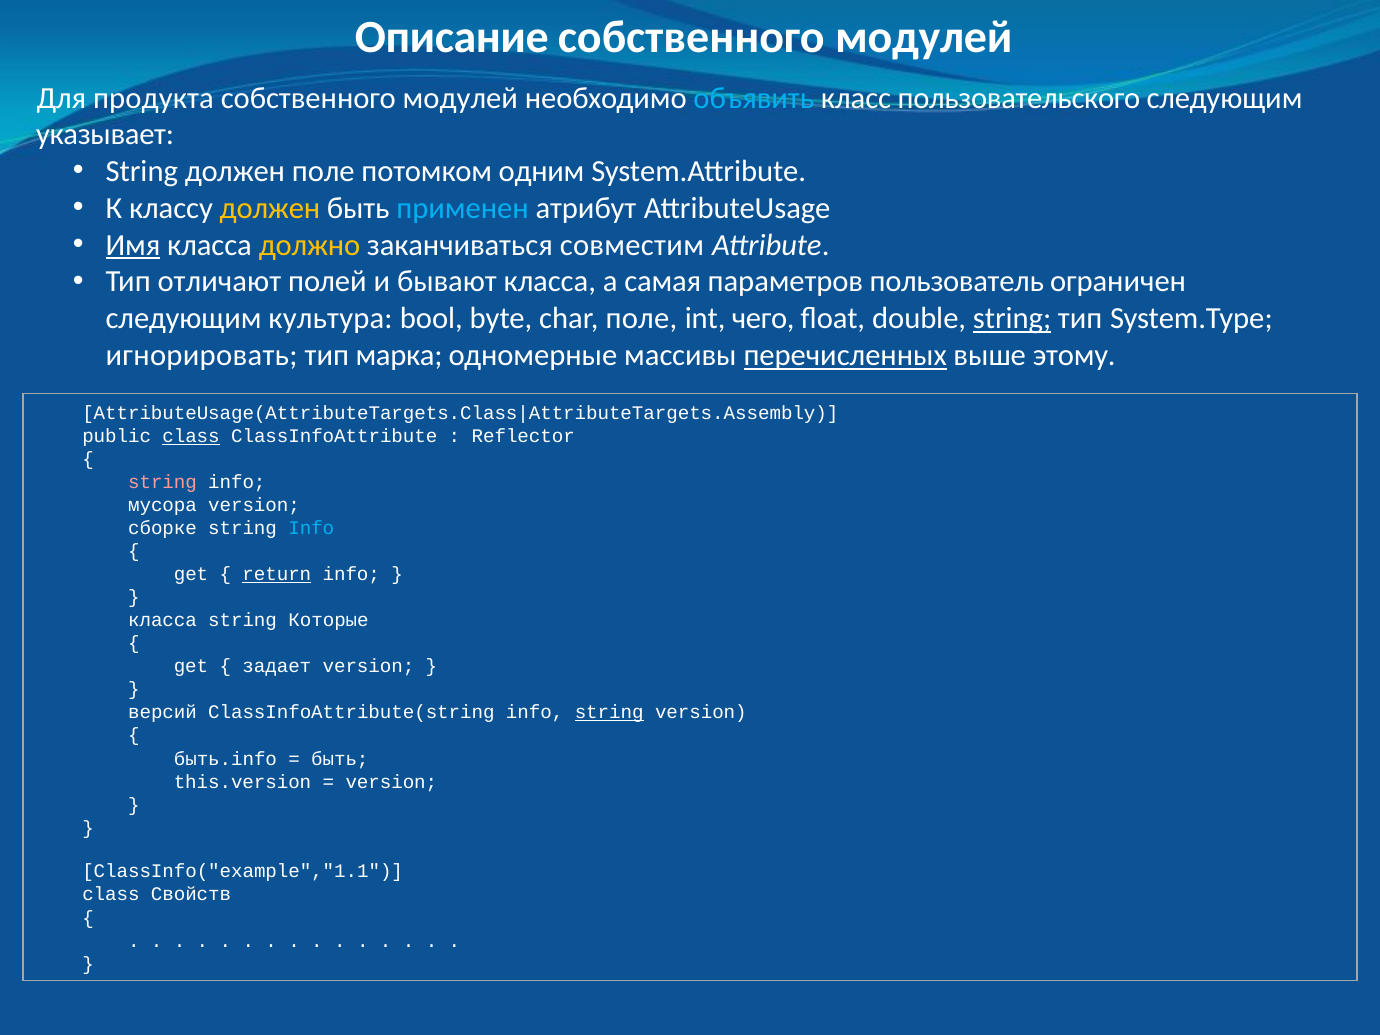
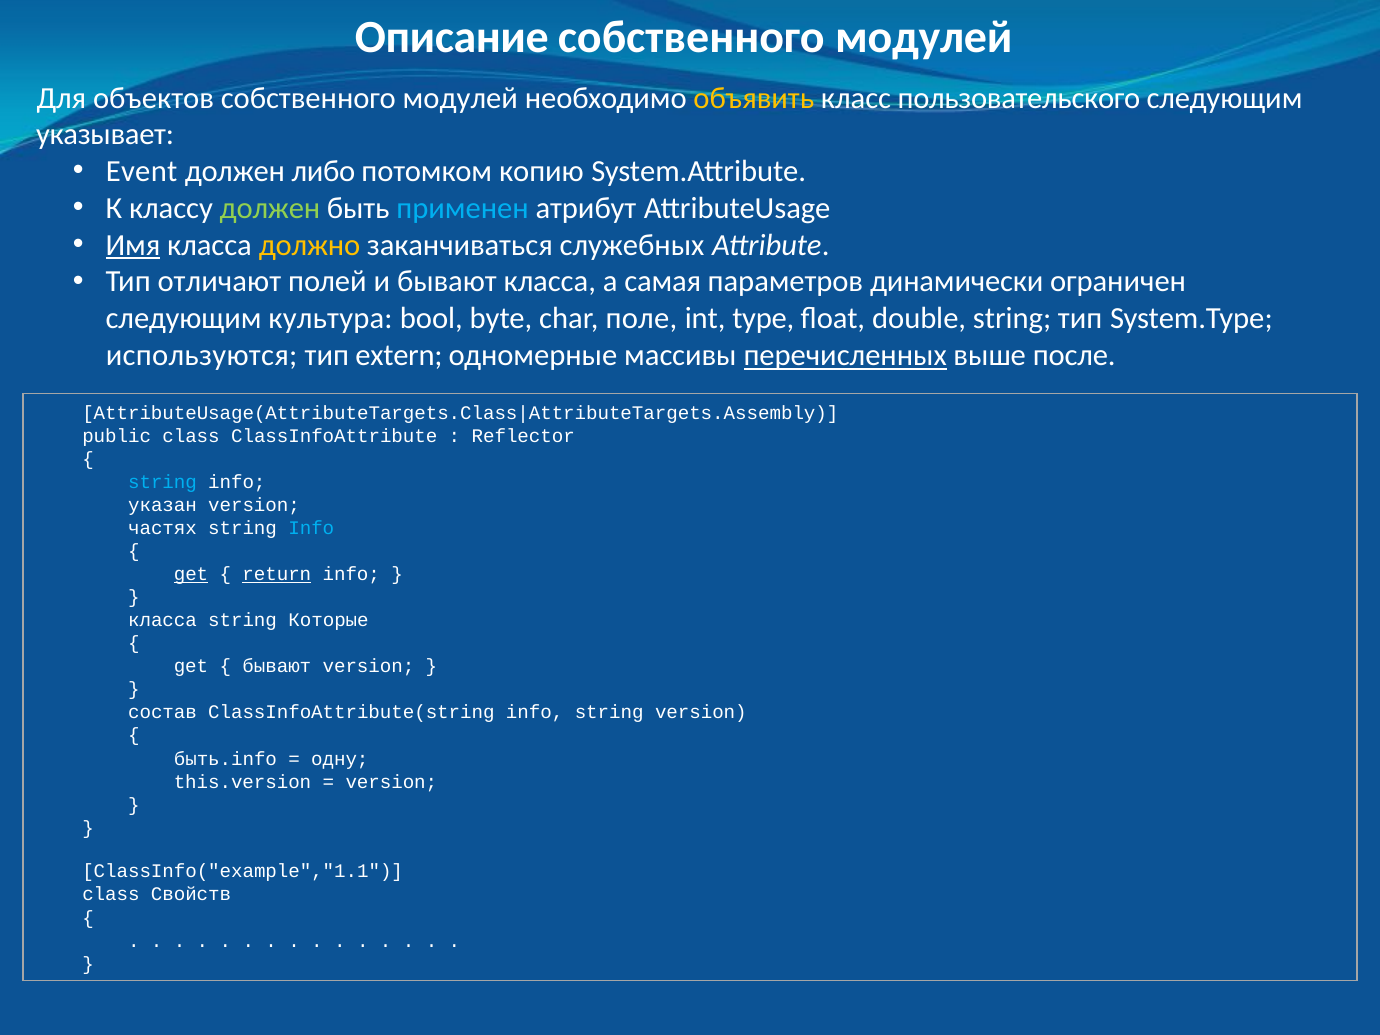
продукта: продукта -> объектов
объявить colour: light blue -> yellow
String at (142, 172): String -> Event
должен поле: поле -> либо
одним: одним -> копию
должен at (270, 208) colour: yellow -> light green
совместим: совместим -> служебных
пользователь: пользователь -> динамически
чего: чего -> type
string at (1012, 319) underline: present -> none
игнорировать: игнорировать -> используются
марка: марка -> extern
этому: этому -> после
class at (191, 436) underline: present -> none
string at (163, 482) colour: pink -> light blue
мусора: мусора -> указан
сборке: сборке -> частях
get at (191, 574) underline: none -> present
задает at (277, 667): задает -> бывают
версий: версий -> состав
string at (609, 713) underline: present -> none
быть at (340, 759): быть -> одну
